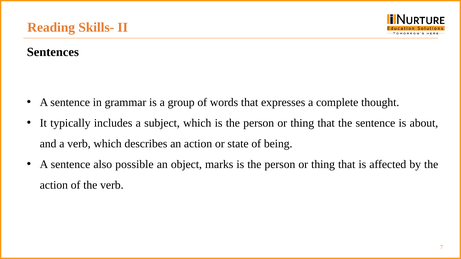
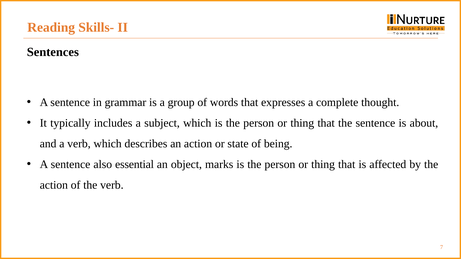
possible: possible -> essential
